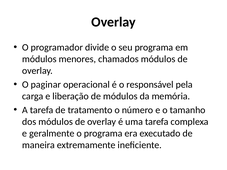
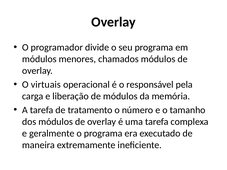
paginar: paginar -> virtuais
